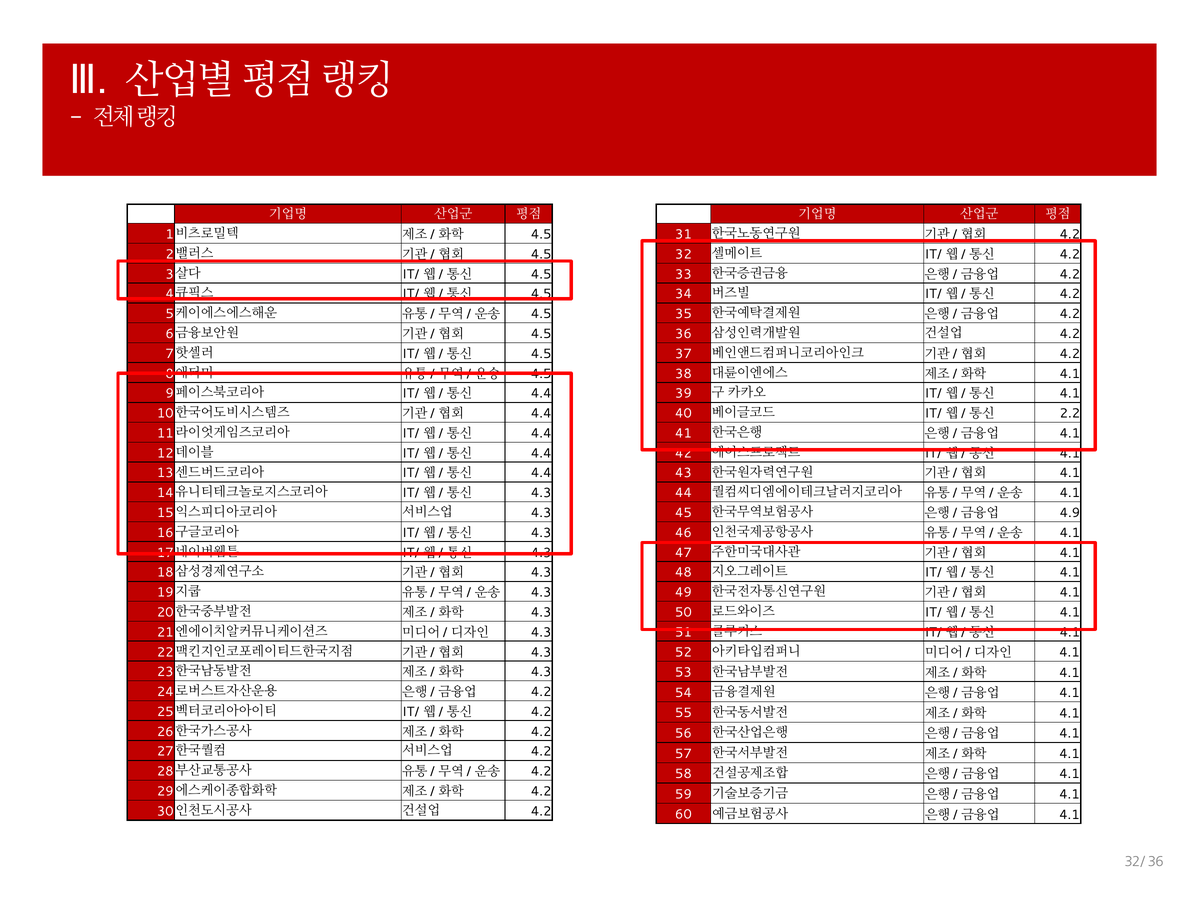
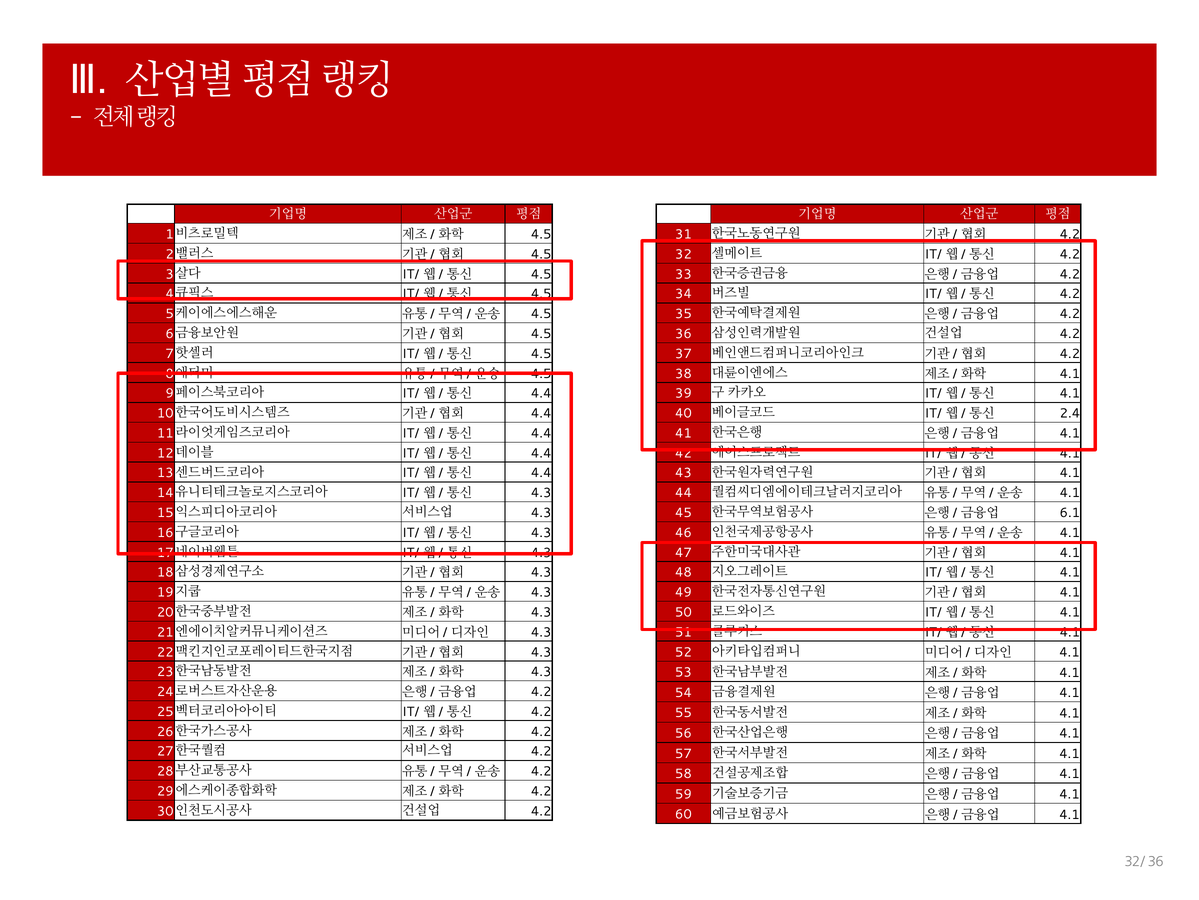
2.2: 2.2 -> 2.4
4.9: 4.9 -> 6.1
